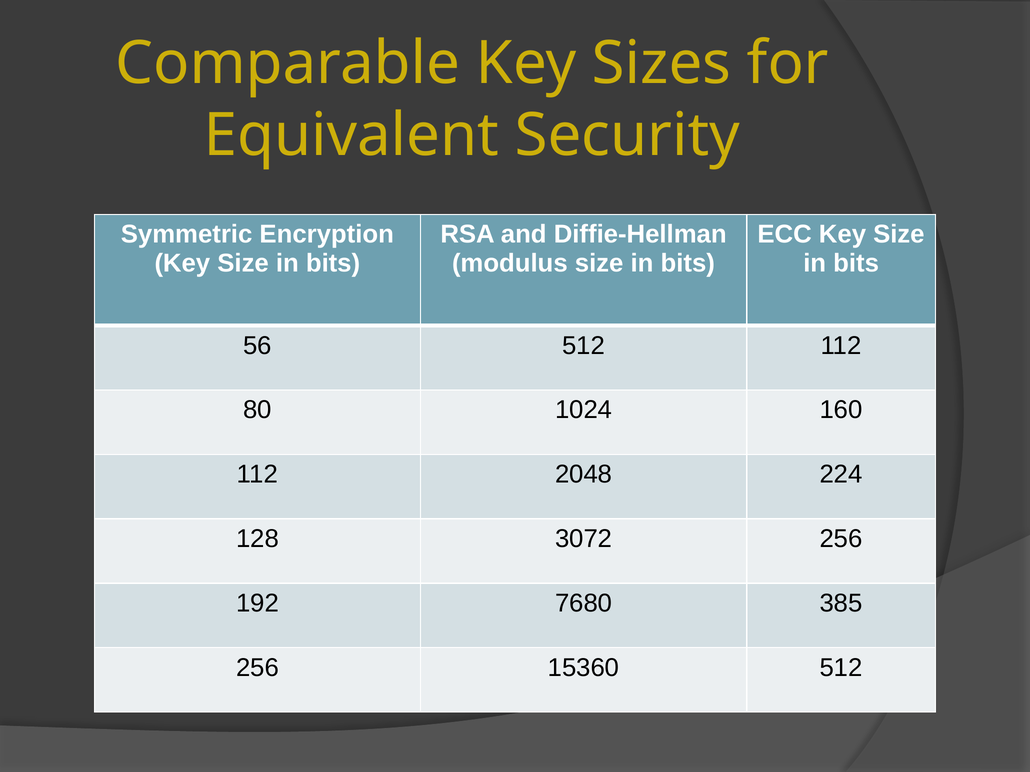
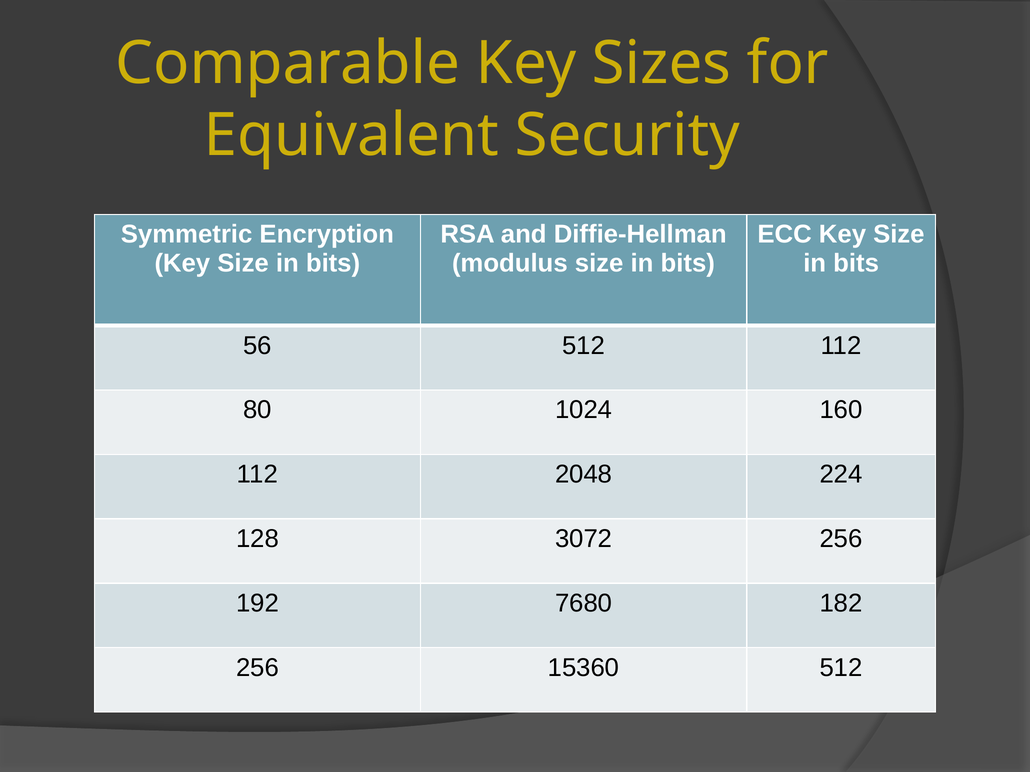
385: 385 -> 182
